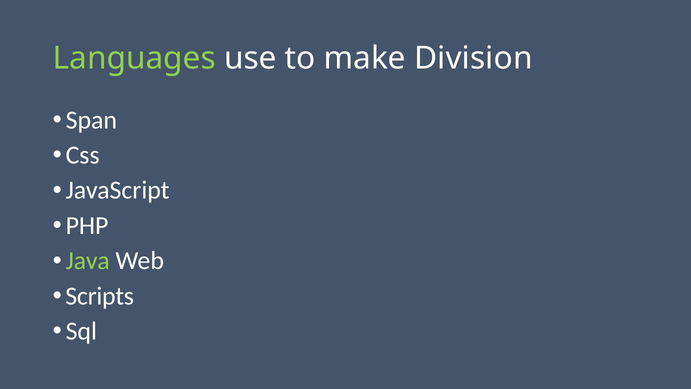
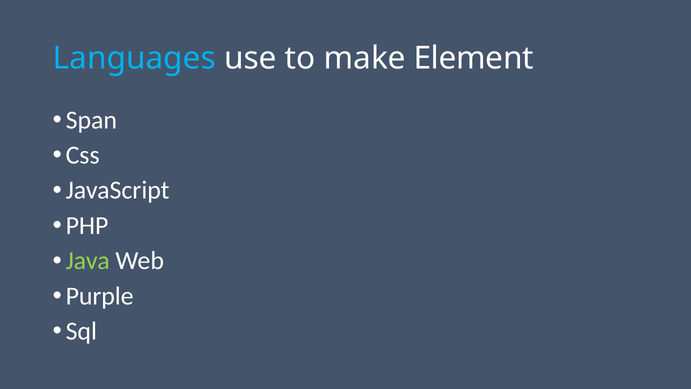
Languages colour: light green -> light blue
Division: Division -> Element
Scripts: Scripts -> Purple
